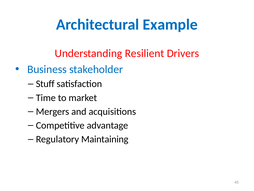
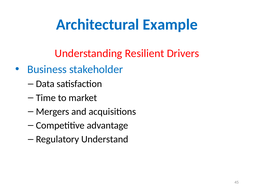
Stuff: Stuff -> Data
Maintaining: Maintaining -> Understand
